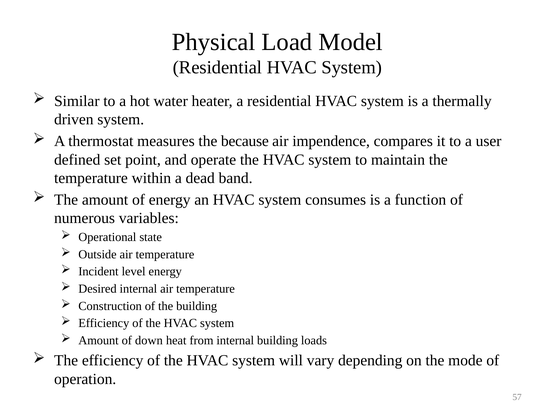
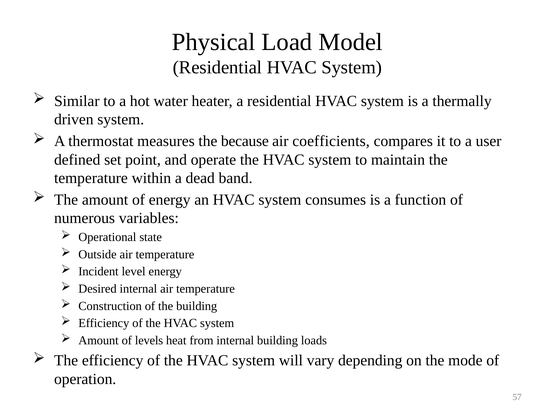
impendence: impendence -> coefficients
down: down -> levels
